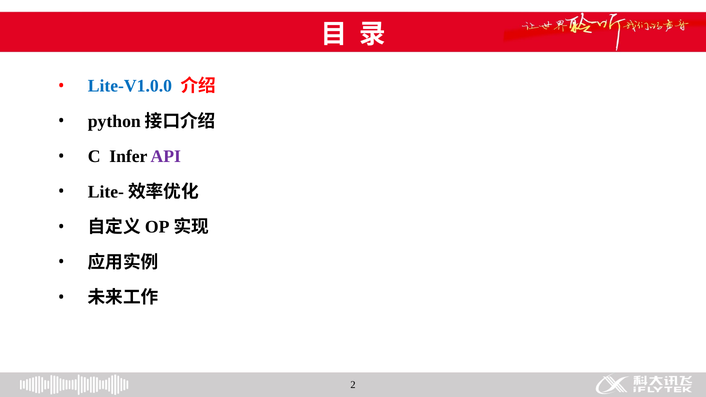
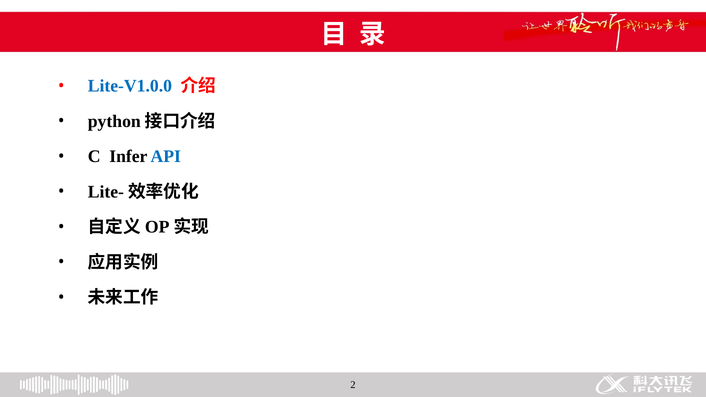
API colour: purple -> blue
